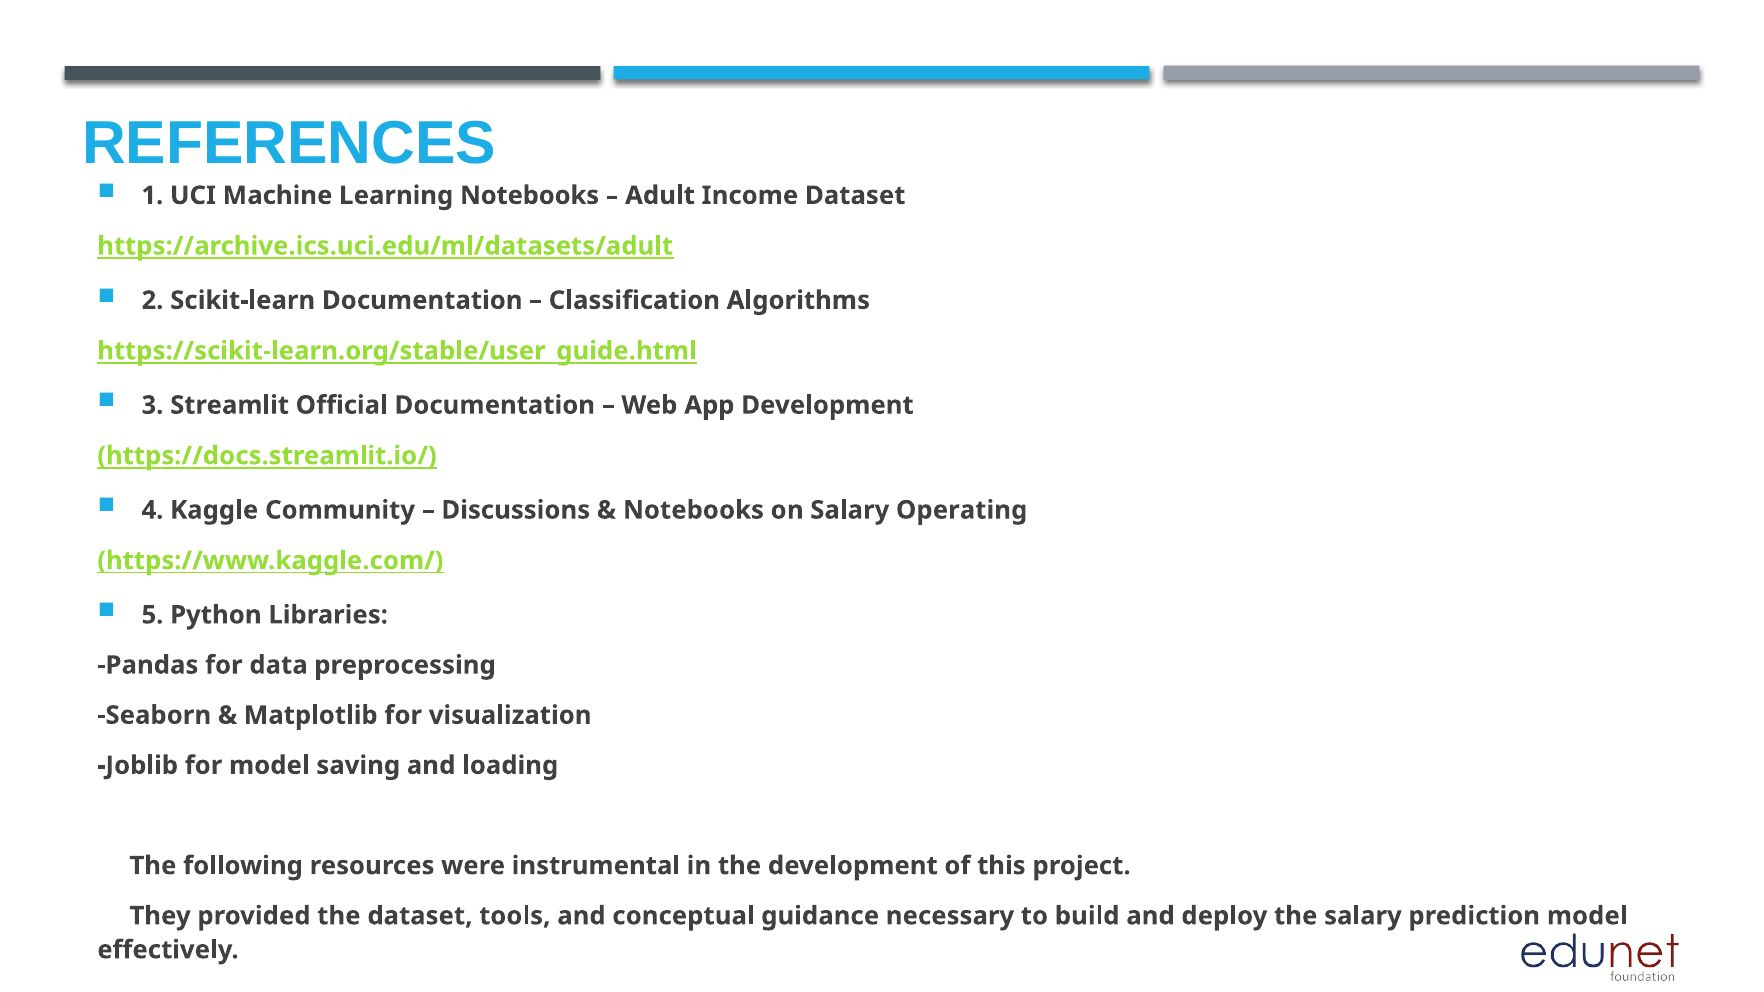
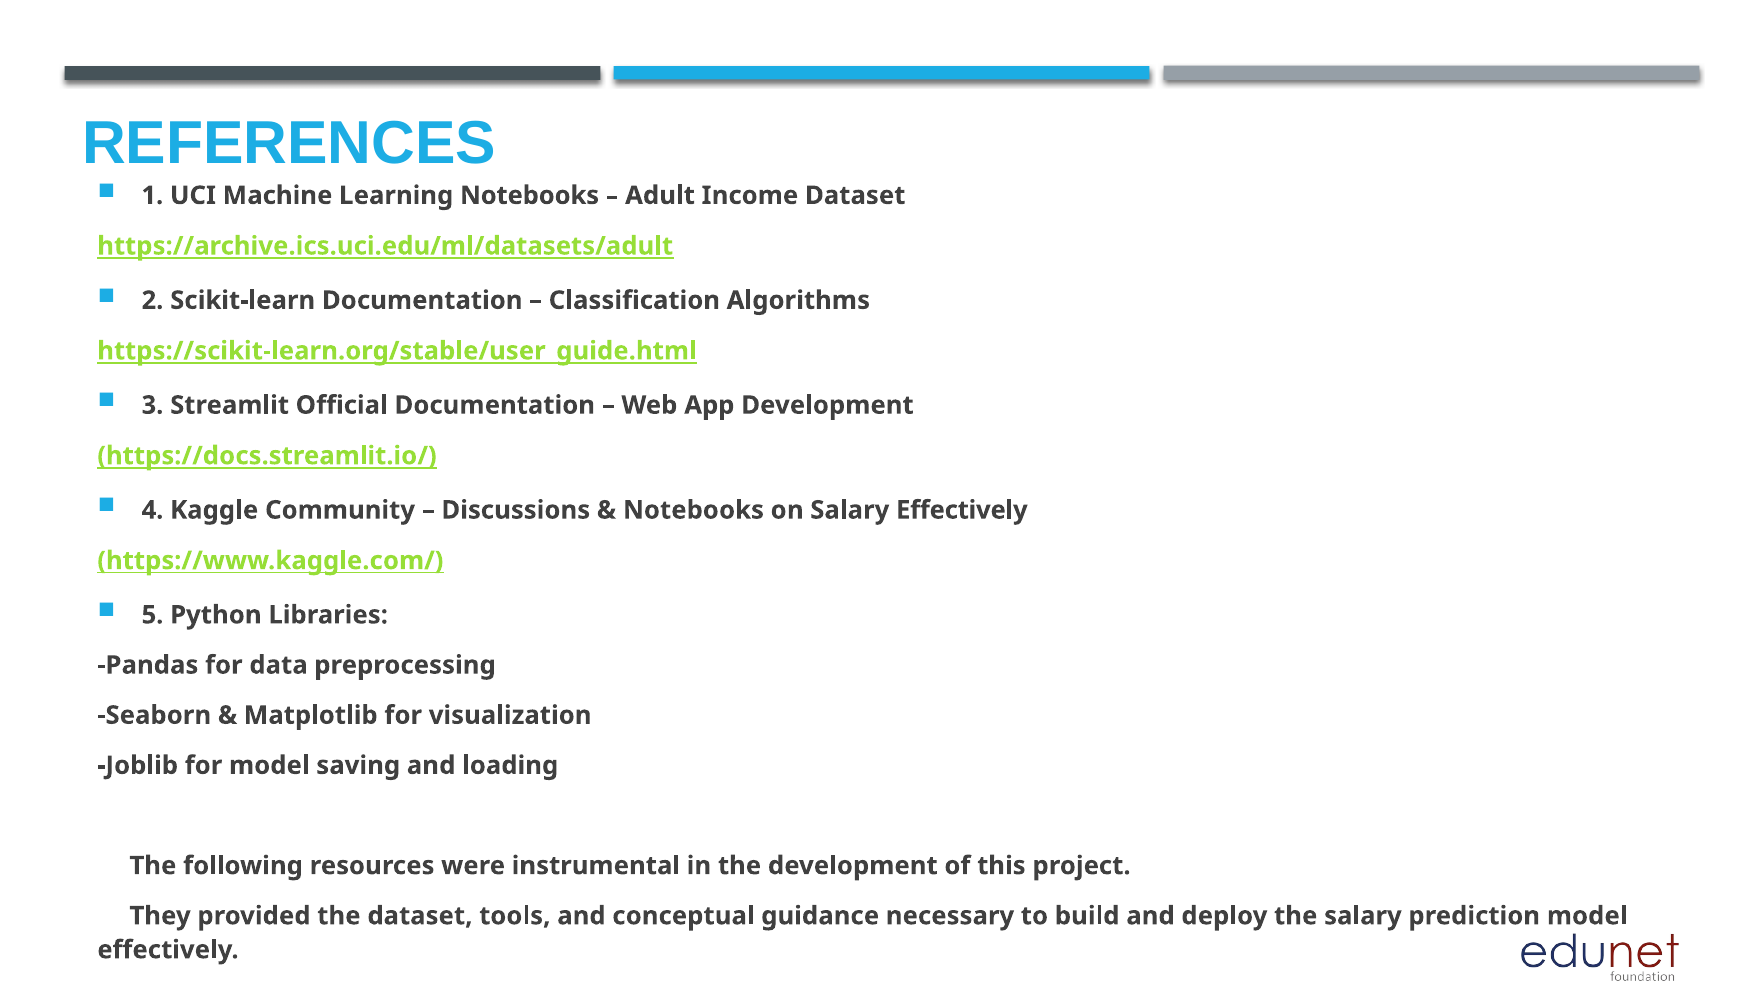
Salary Operating: Operating -> Effectively
